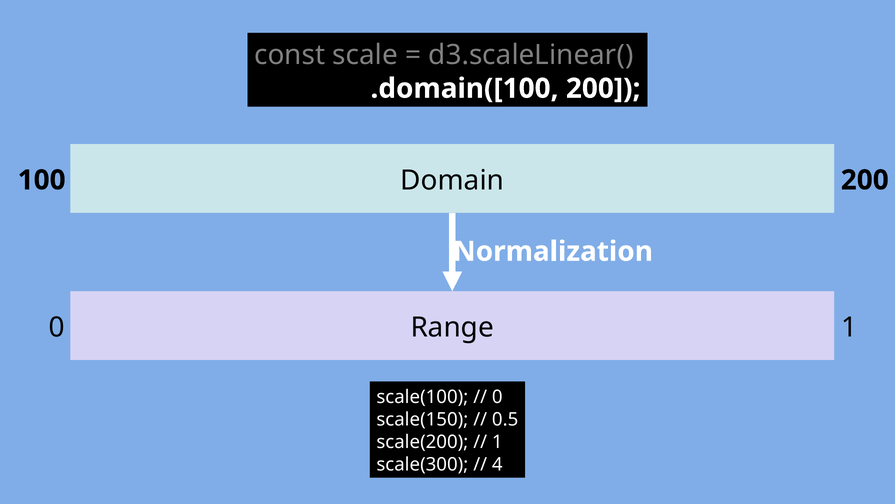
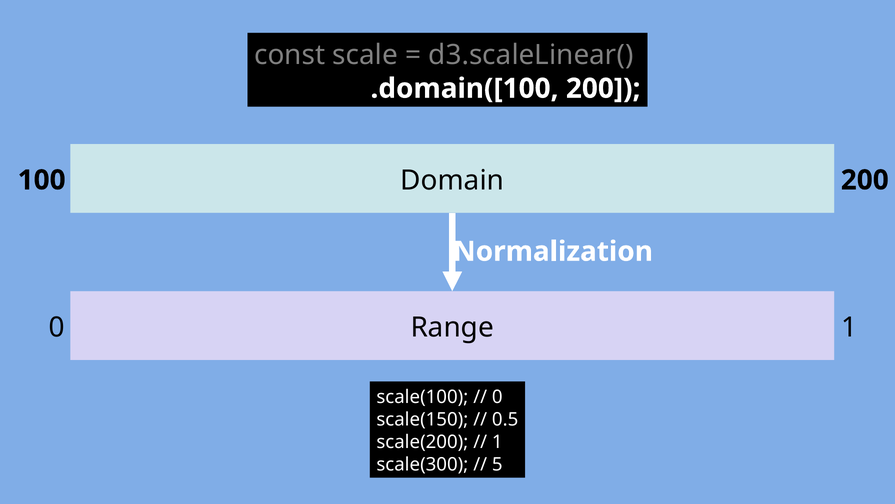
4: 4 -> 5
